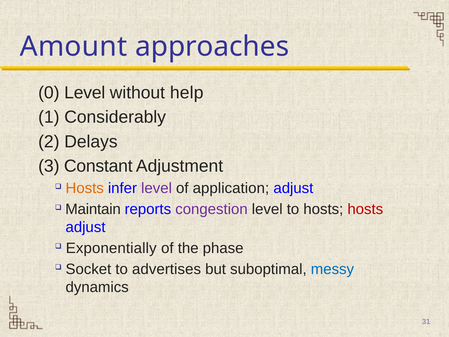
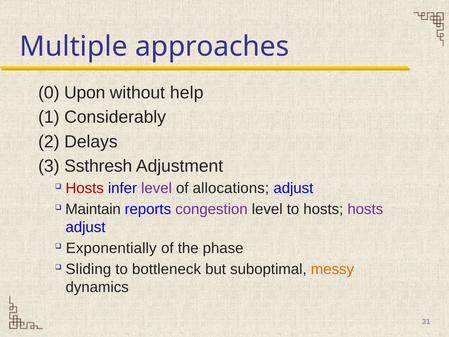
Amount: Amount -> Multiple
0 Level: Level -> Upon
Constant: Constant -> Ssthresh
Hosts at (85, 188) colour: orange -> red
application: application -> allocations
hosts at (365, 209) colour: red -> purple
Socket: Socket -> Sliding
advertises: advertises -> bottleneck
messy colour: blue -> orange
